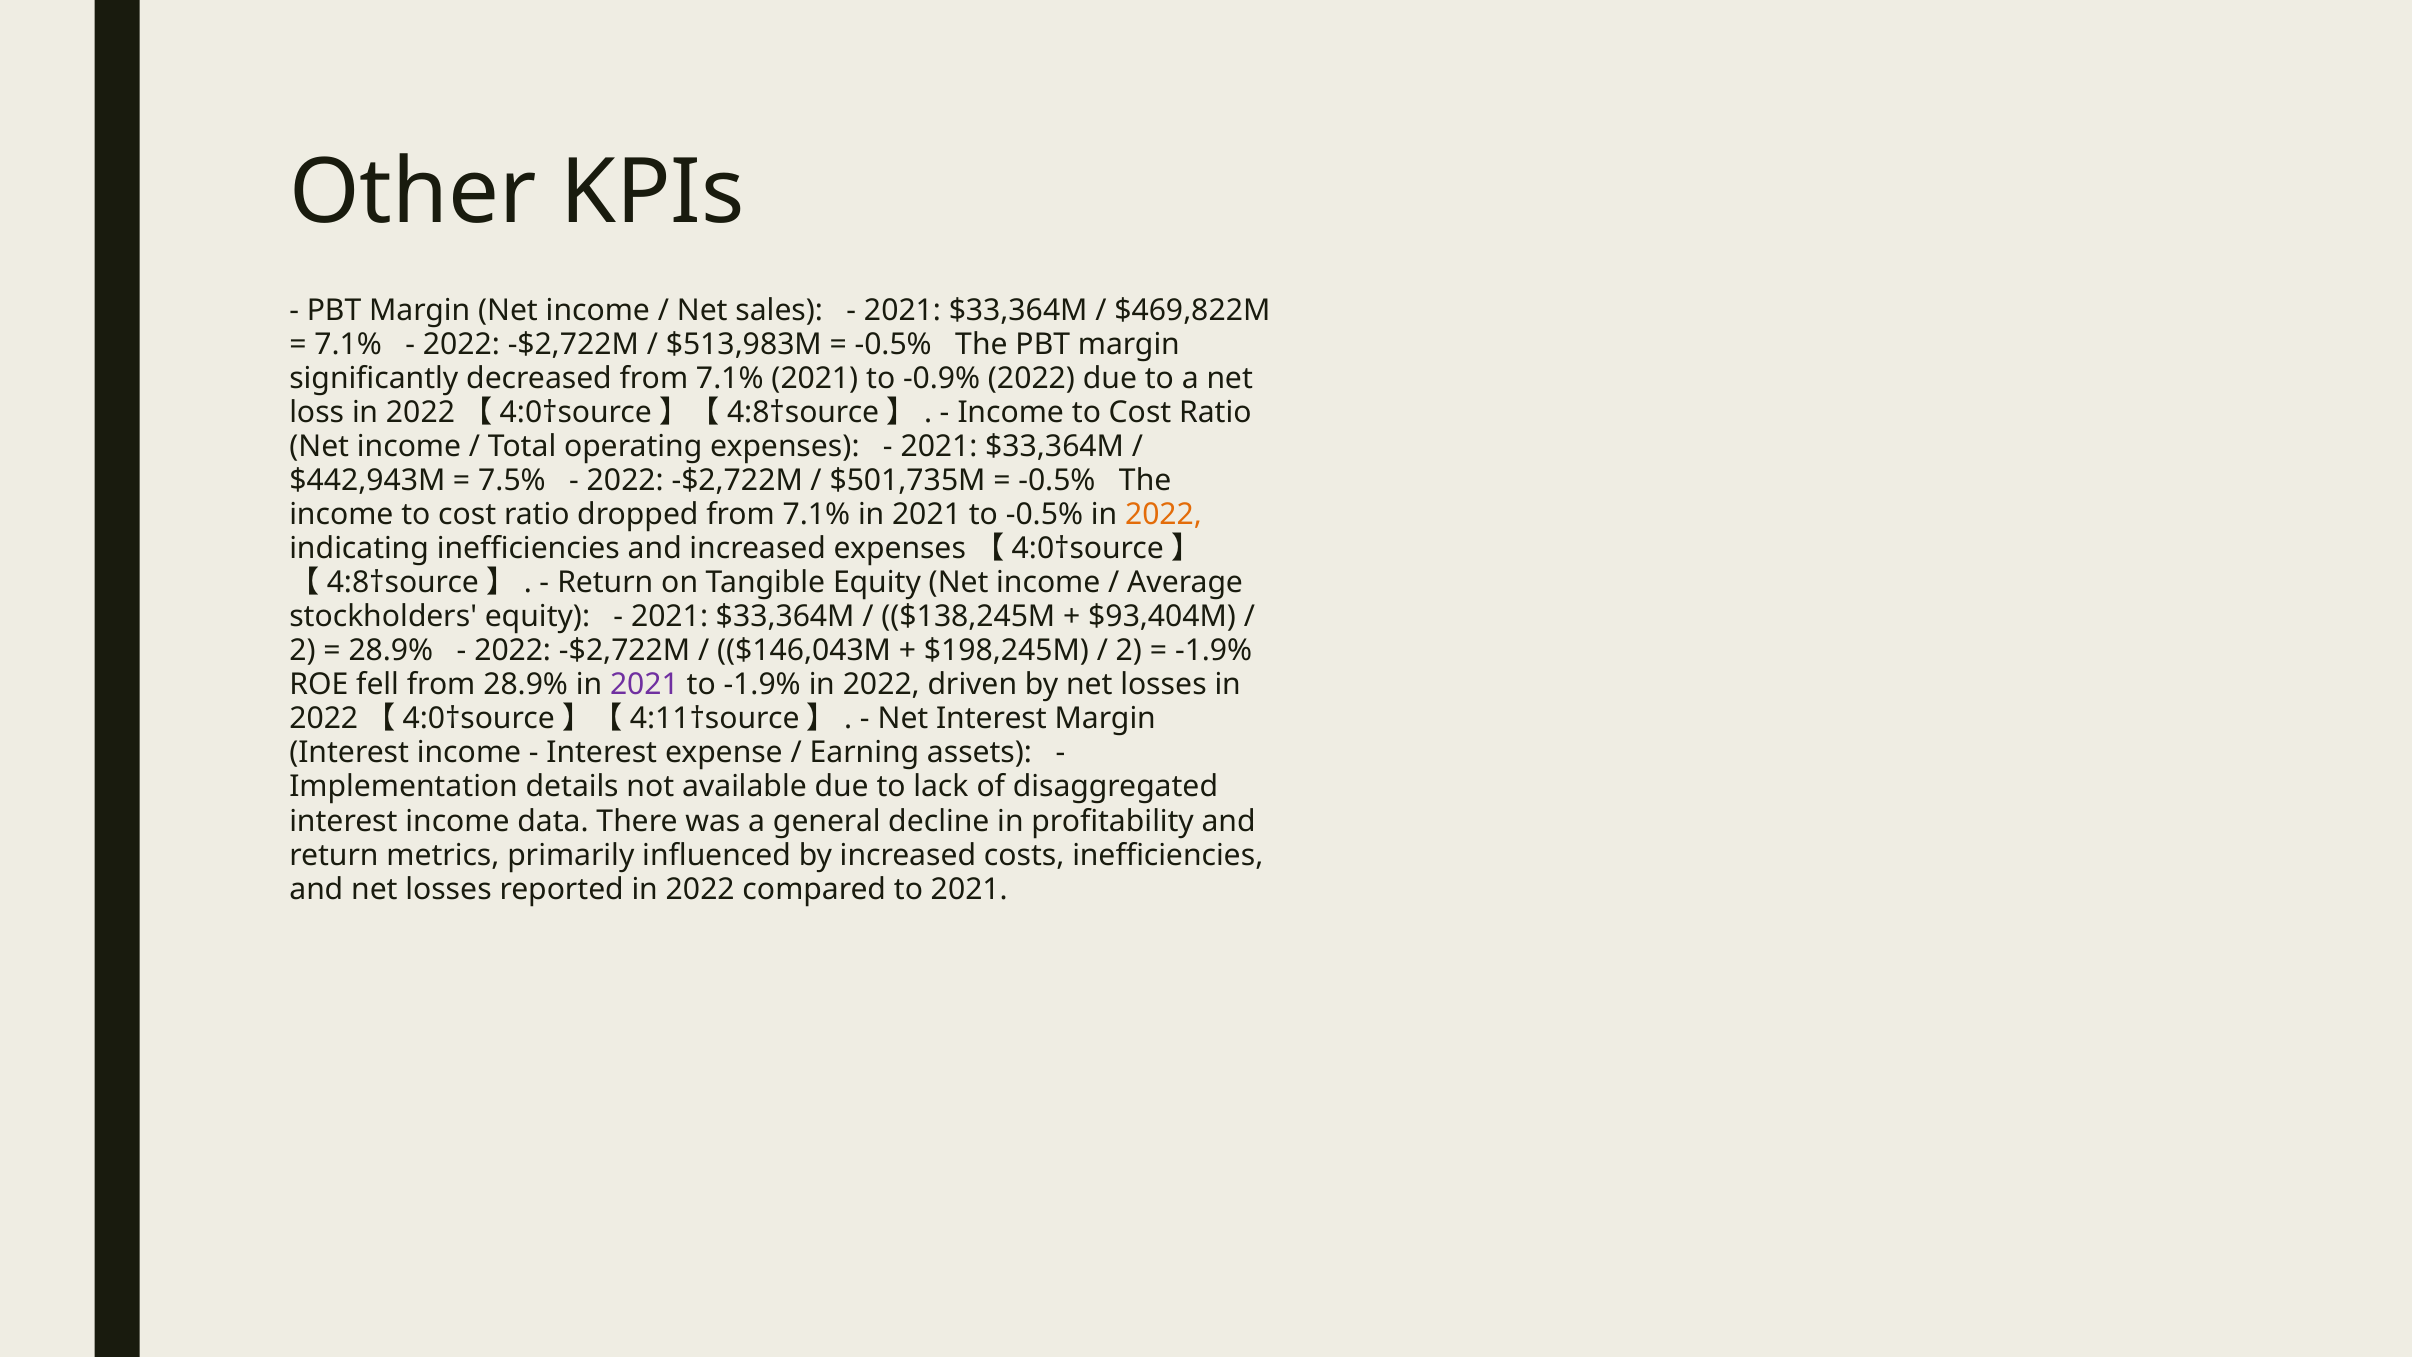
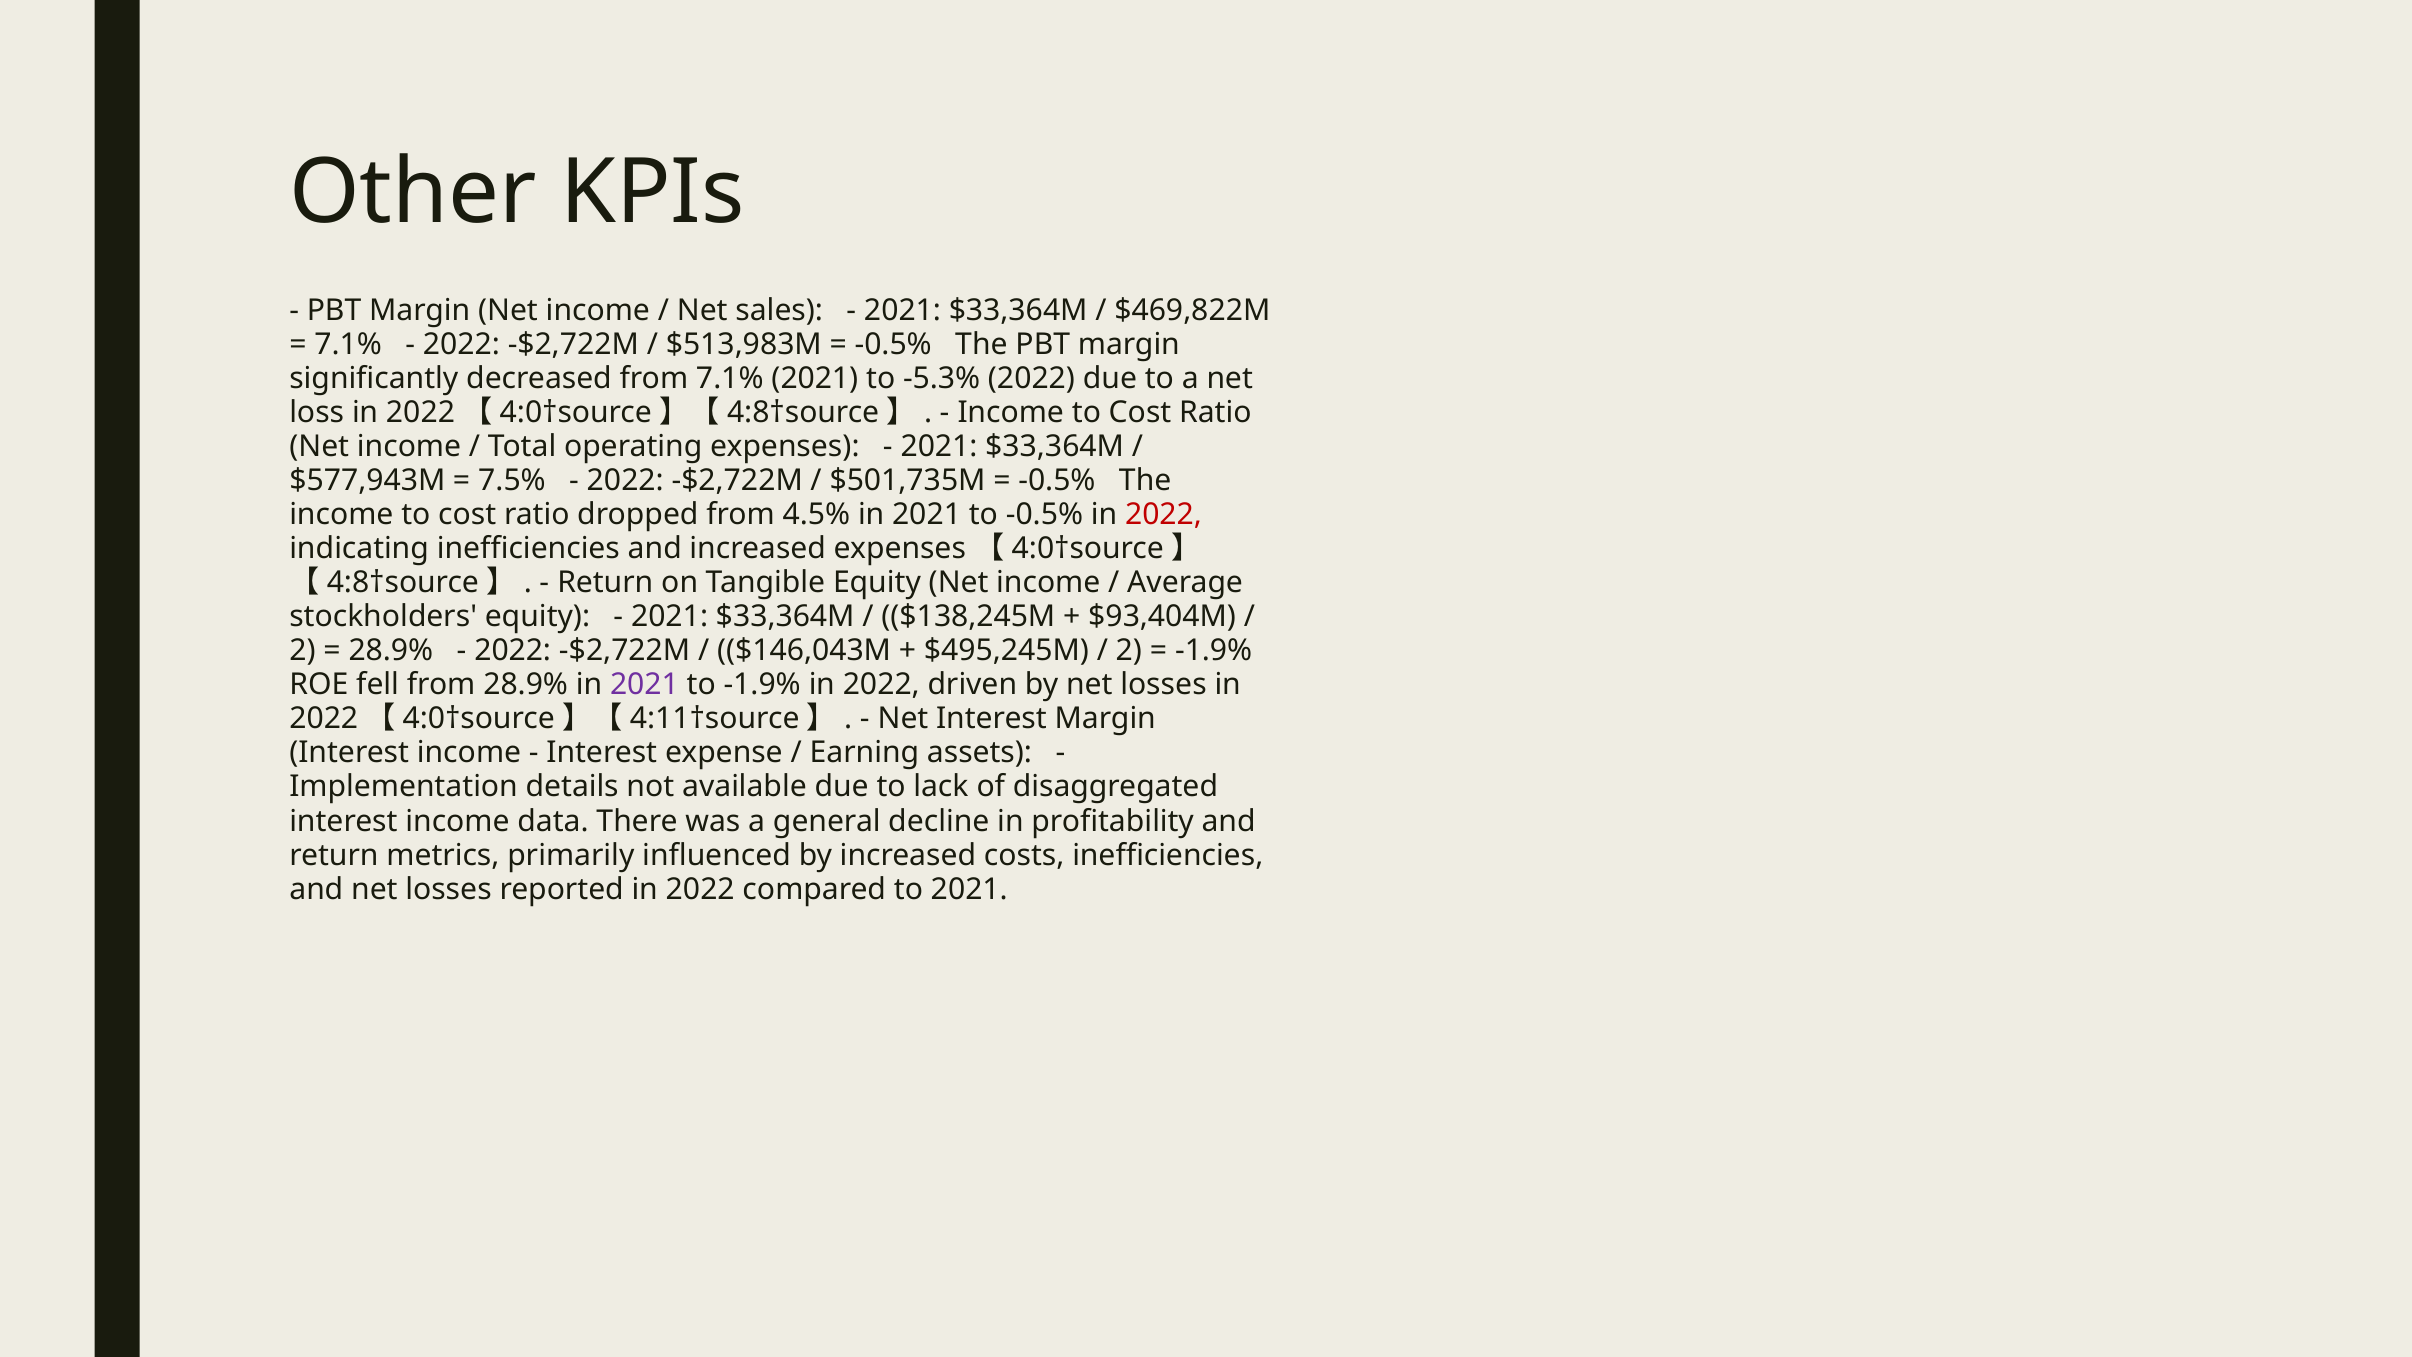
-0.9%: -0.9% -> -5.3%
$442,943M: $442,943M -> $577,943M
dropped from 7.1%: 7.1% -> 4.5%
2022 at (1164, 515) colour: orange -> red
$198,245M: $198,245M -> $495,245M
